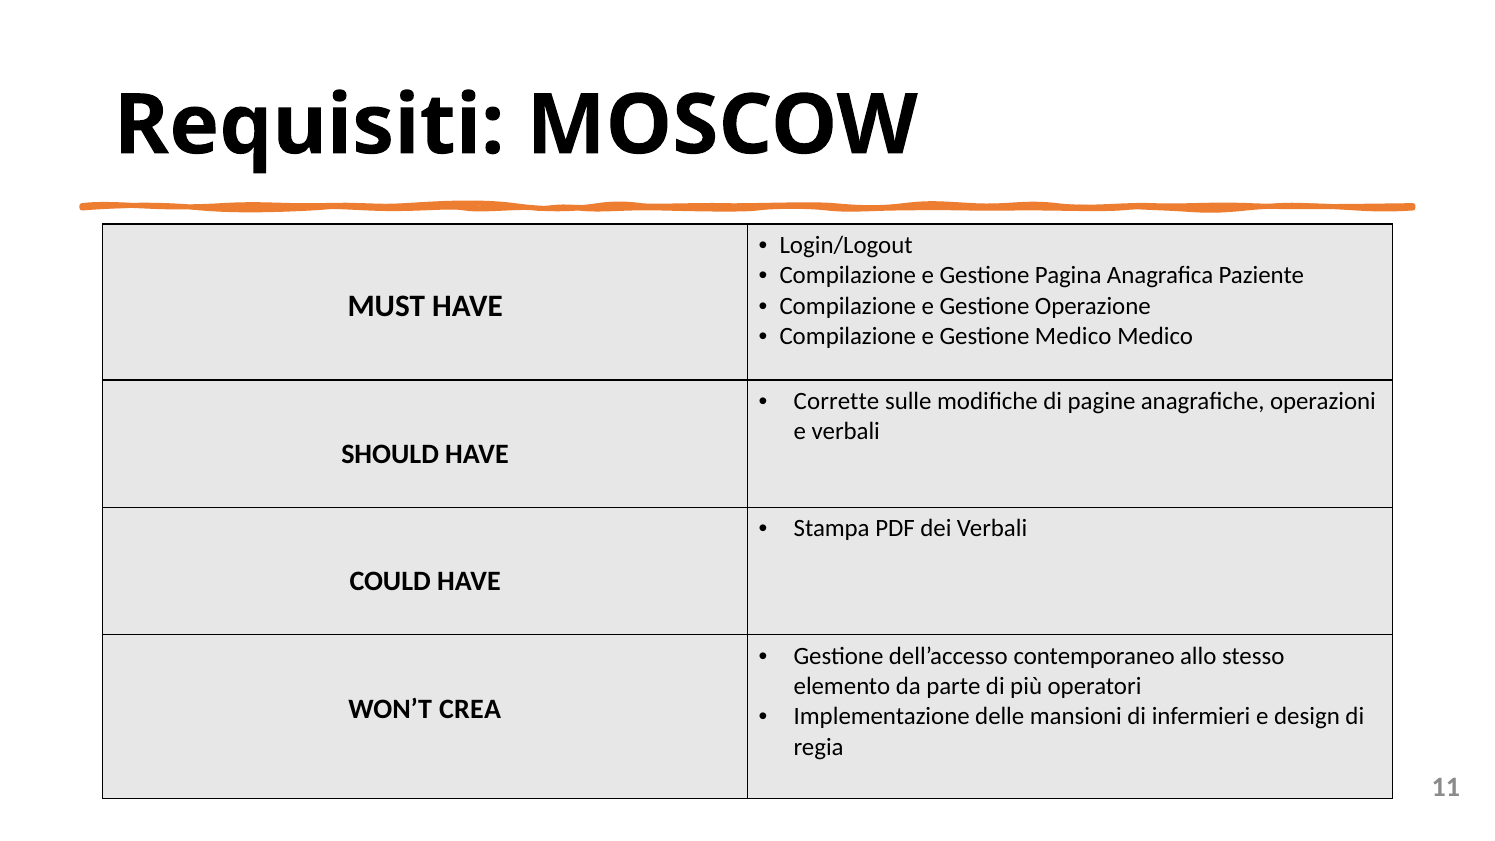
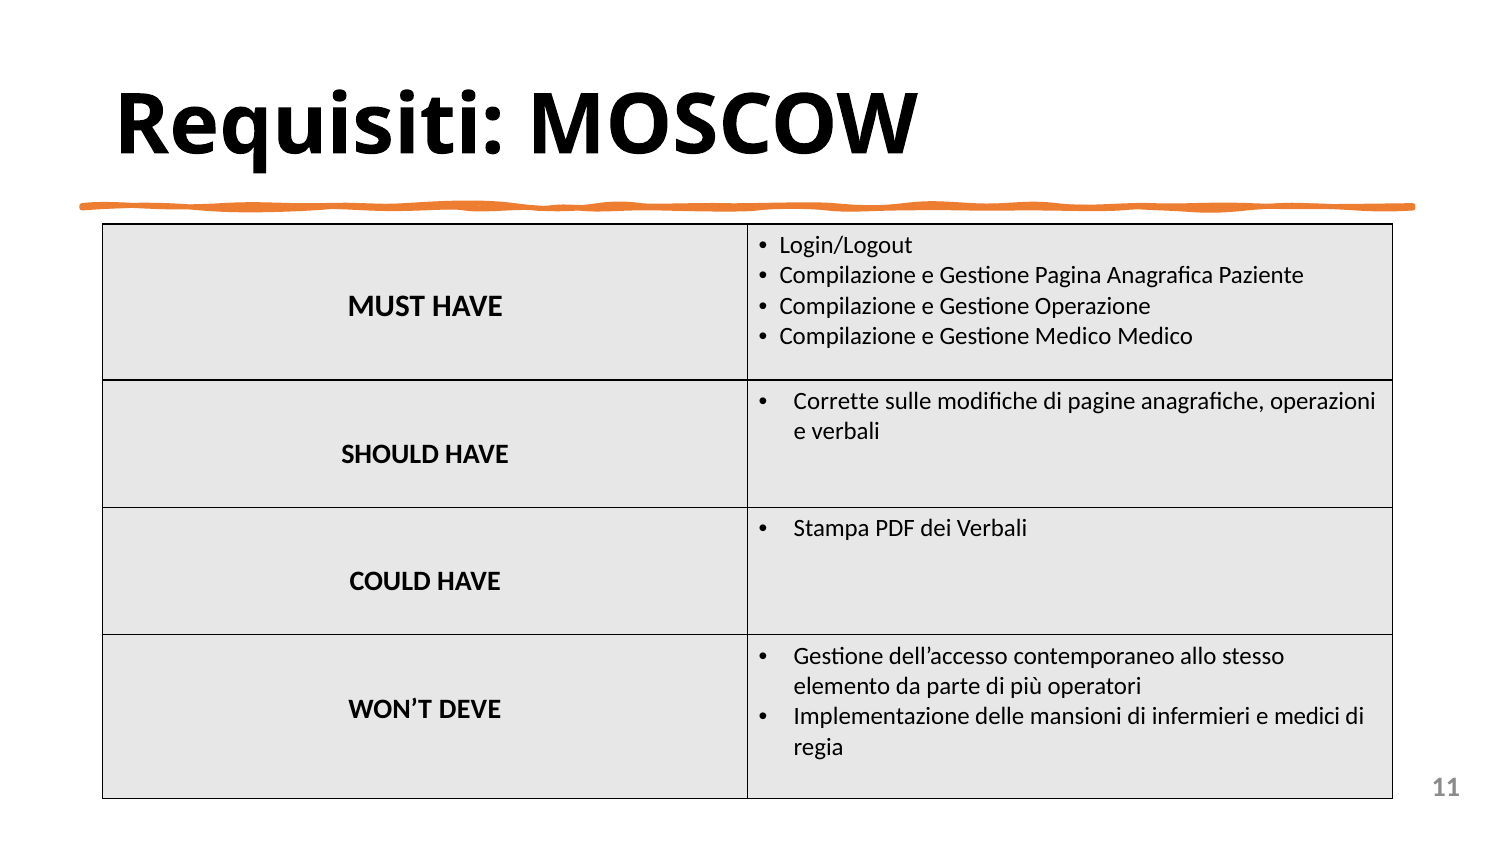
CREA: CREA -> DEVE
design: design -> medici
